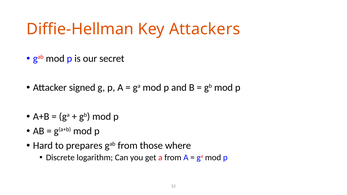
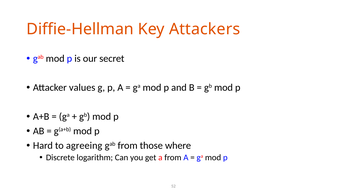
signed: signed -> values
prepares: prepares -> agreeing
